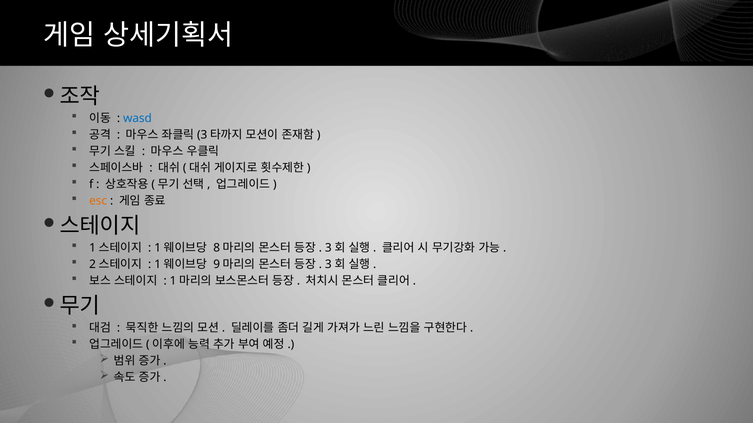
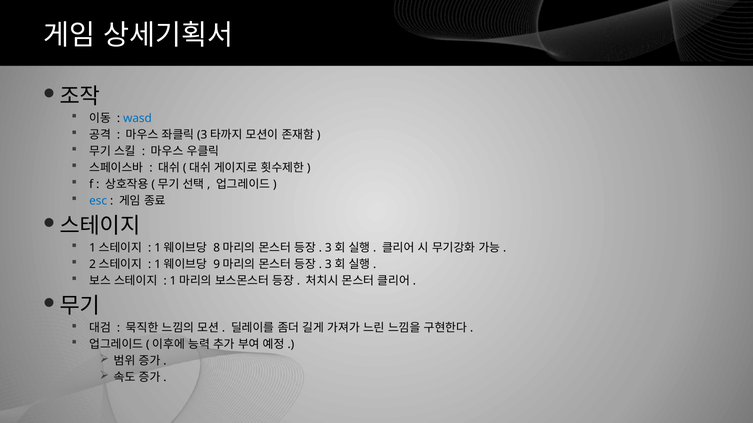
esc colour: orange -> blue
